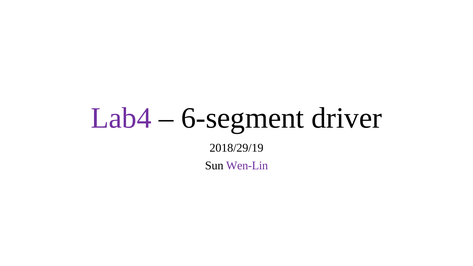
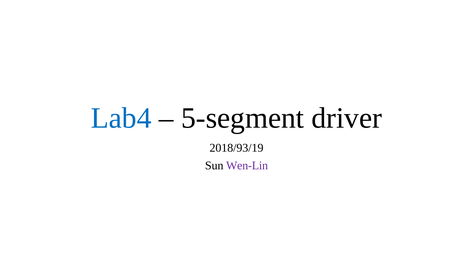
Lab4 colour: purple -> blue
6-segment: 6-segment -> 5-segment
2018/29/19: 2018/29/19 -> 2018/93/19
